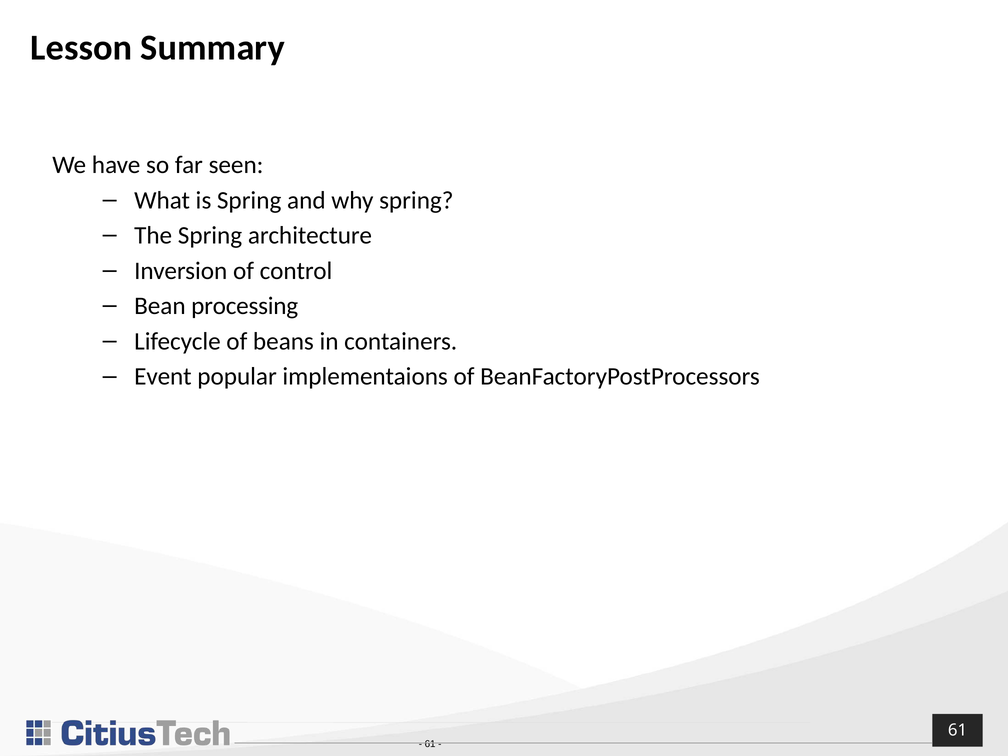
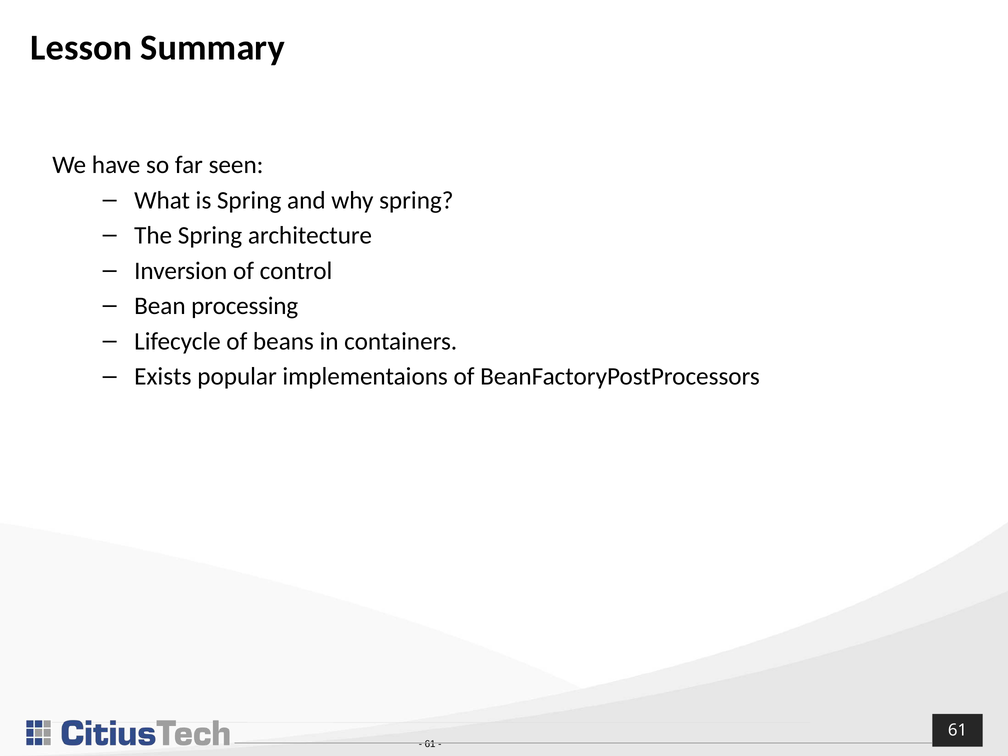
Event: Event -> Exists
